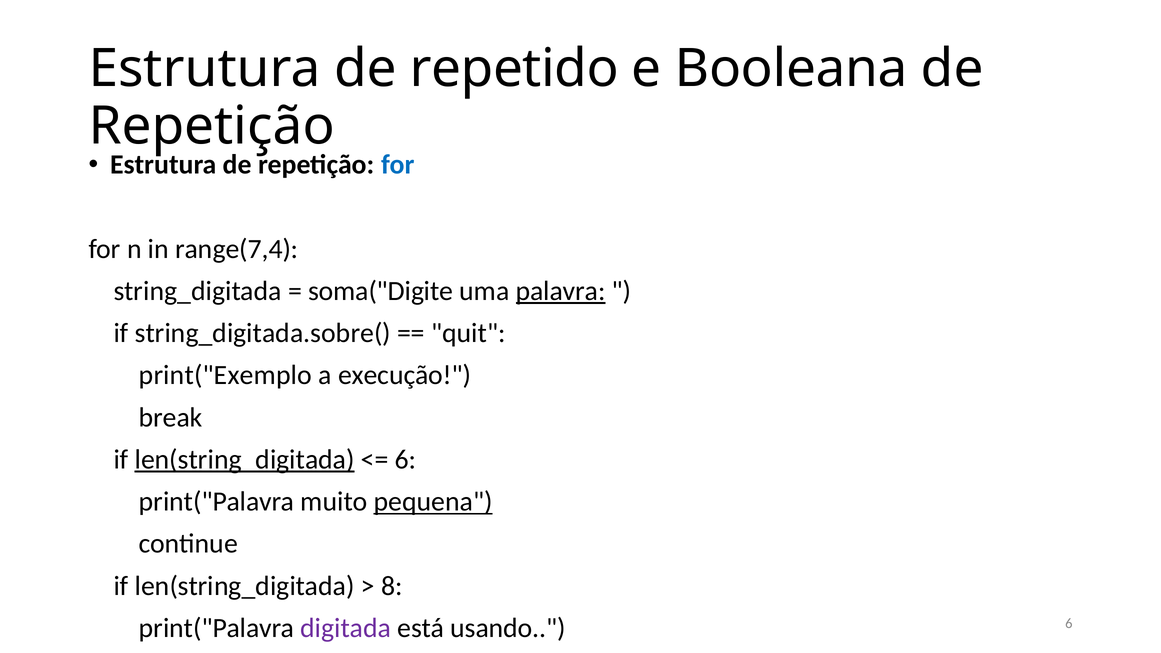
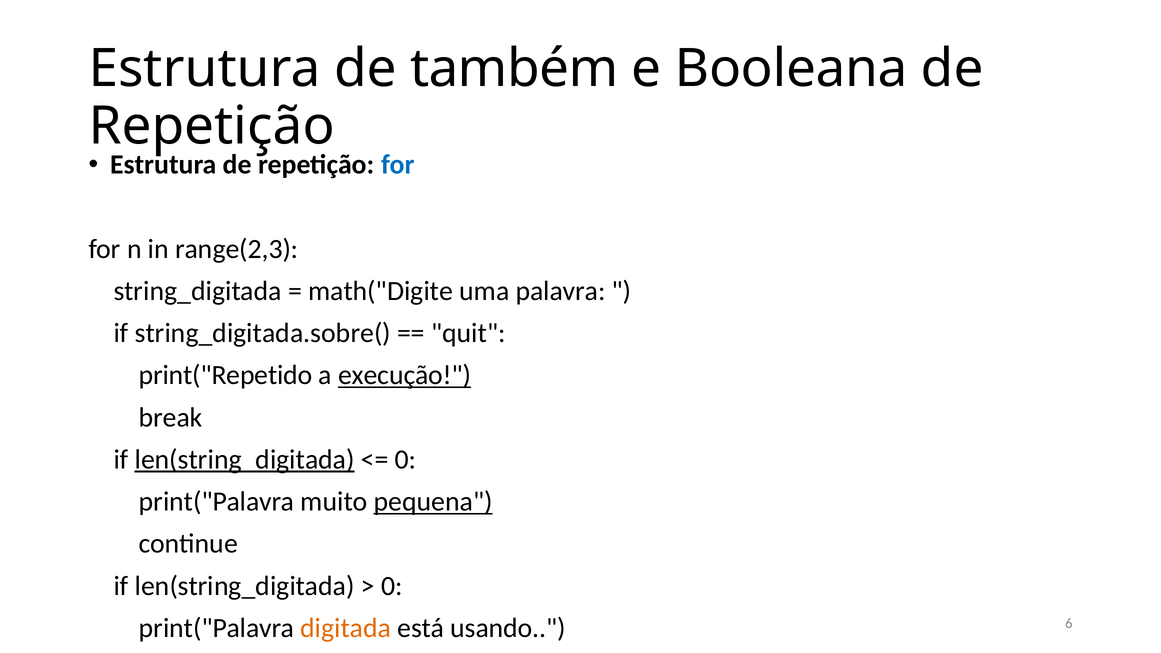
repetido: repetido -> também
range(7,4: range(7,4 -> range(2,3
soma("Digite: soma("Digite -> math("Digite
palavra underline: present -> none
print("Exemplo: print("Exemplo -> print("Repetido
execução underline: none -> present
6 at (406, 460): 6 -> 0
8 at (392, 586): 8 -> 0
digitada colour: purple -> orange
